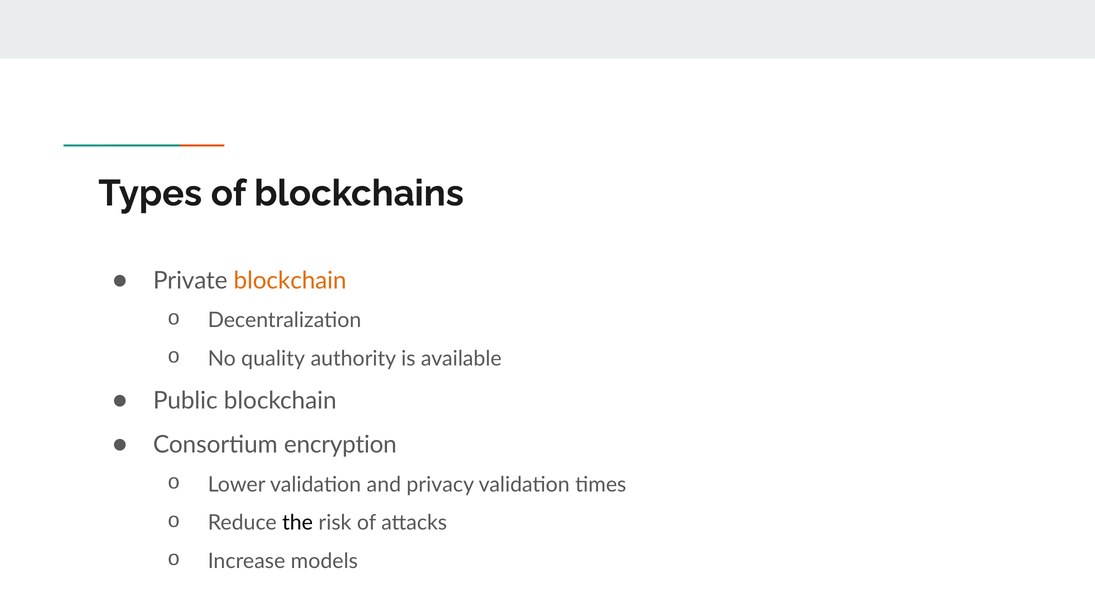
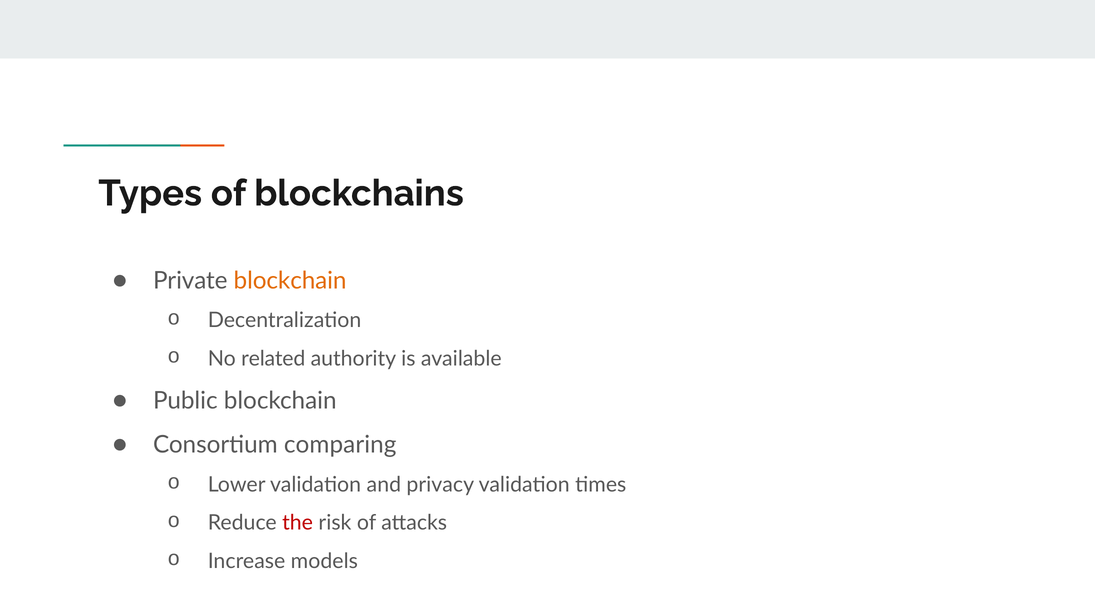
quality: quality -> related
encryption: encryption -> comparing
the colour: black -> red
